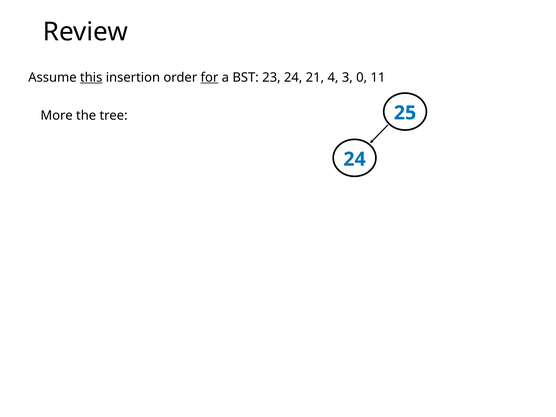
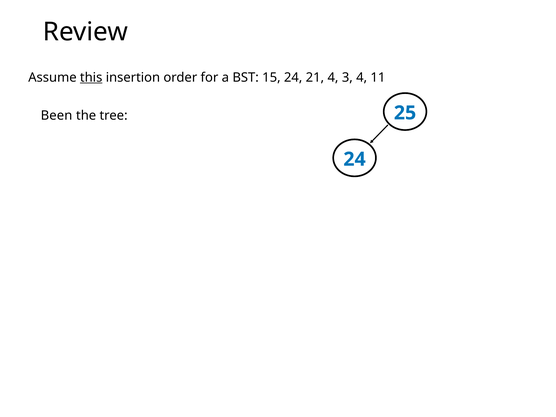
for underline: present -> none
23: 23 -> 15
3 0: 0 -> 4
More: More -> Been
